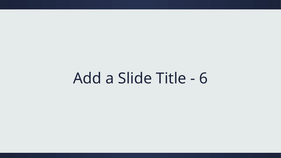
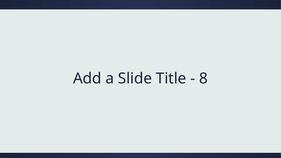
6: 6 -> 8
